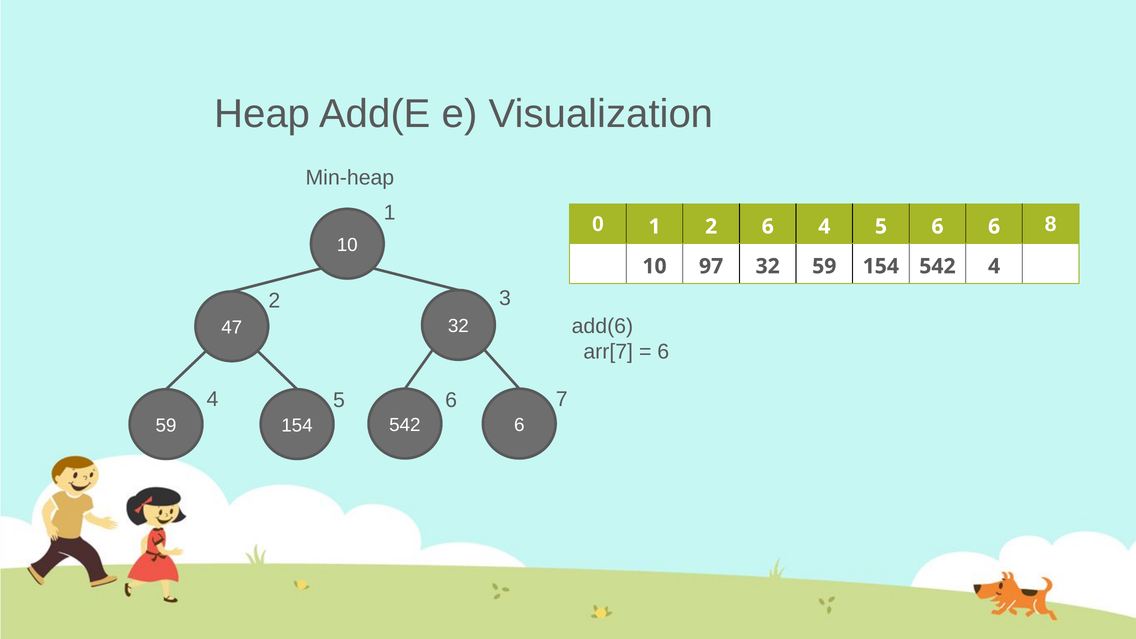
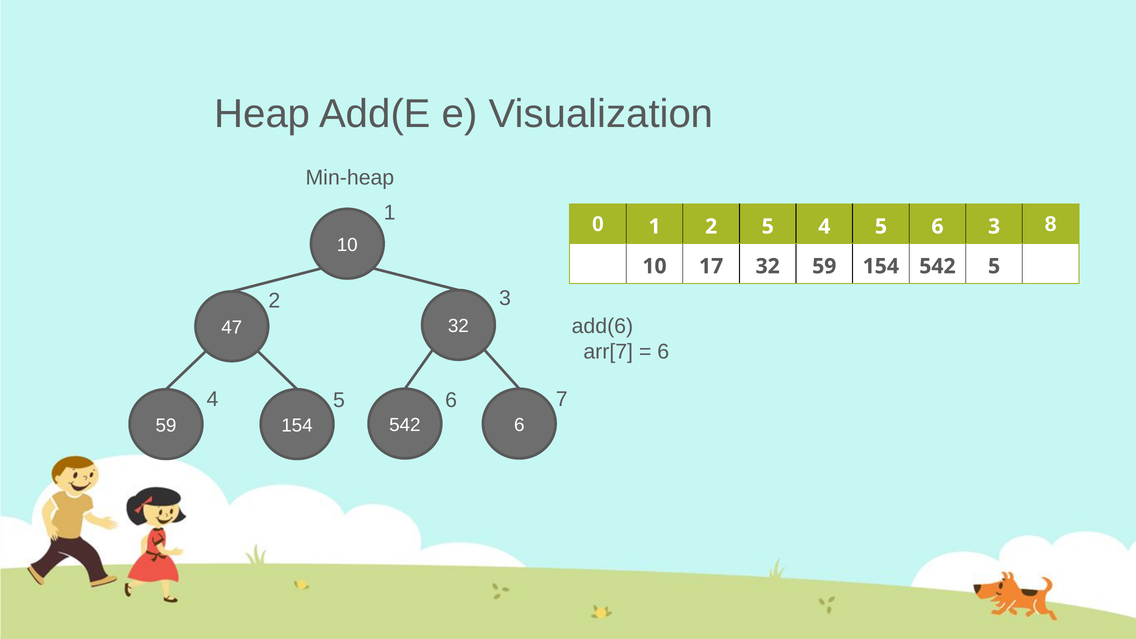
2 6: 6 -> 5
5 6 6: 6 -> 3
97: 97 -> 17
542 4: 4 -> 5
